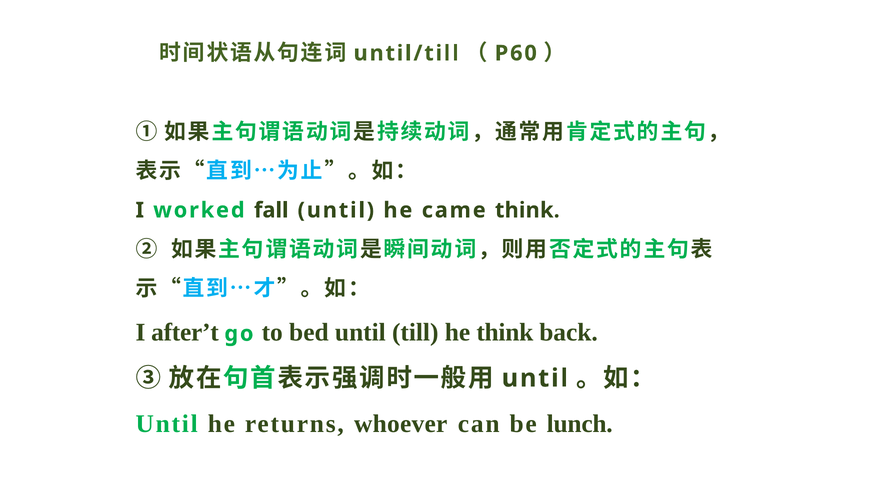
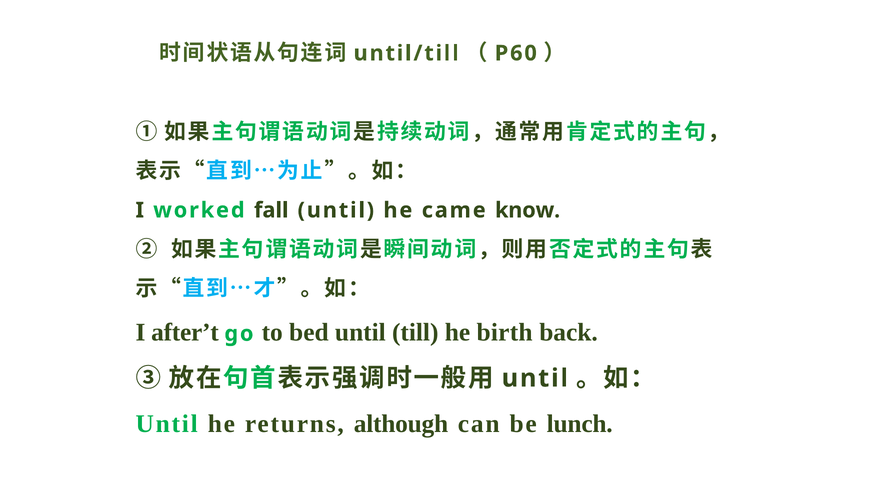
came think: think -> know
he think: think -> birth
whoever: whoever -> although
